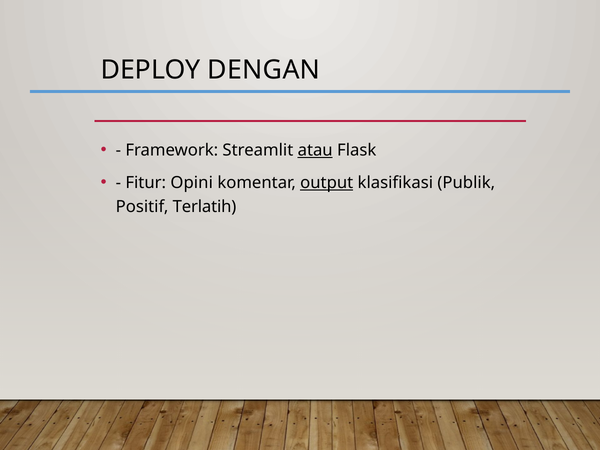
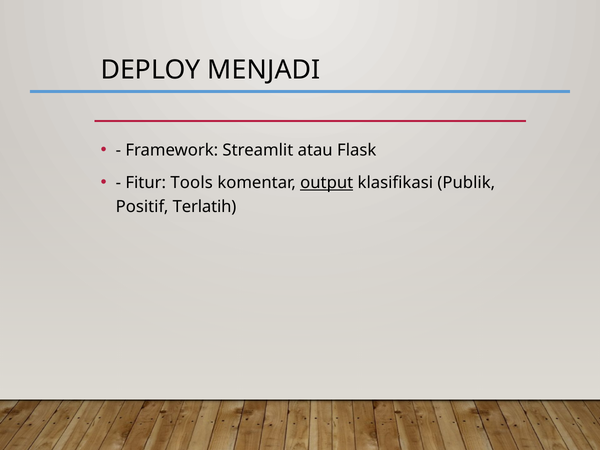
DENGAN: DENGAN -> MENJADI
atau underline: present -> none
Opini: Opini -> Tools
